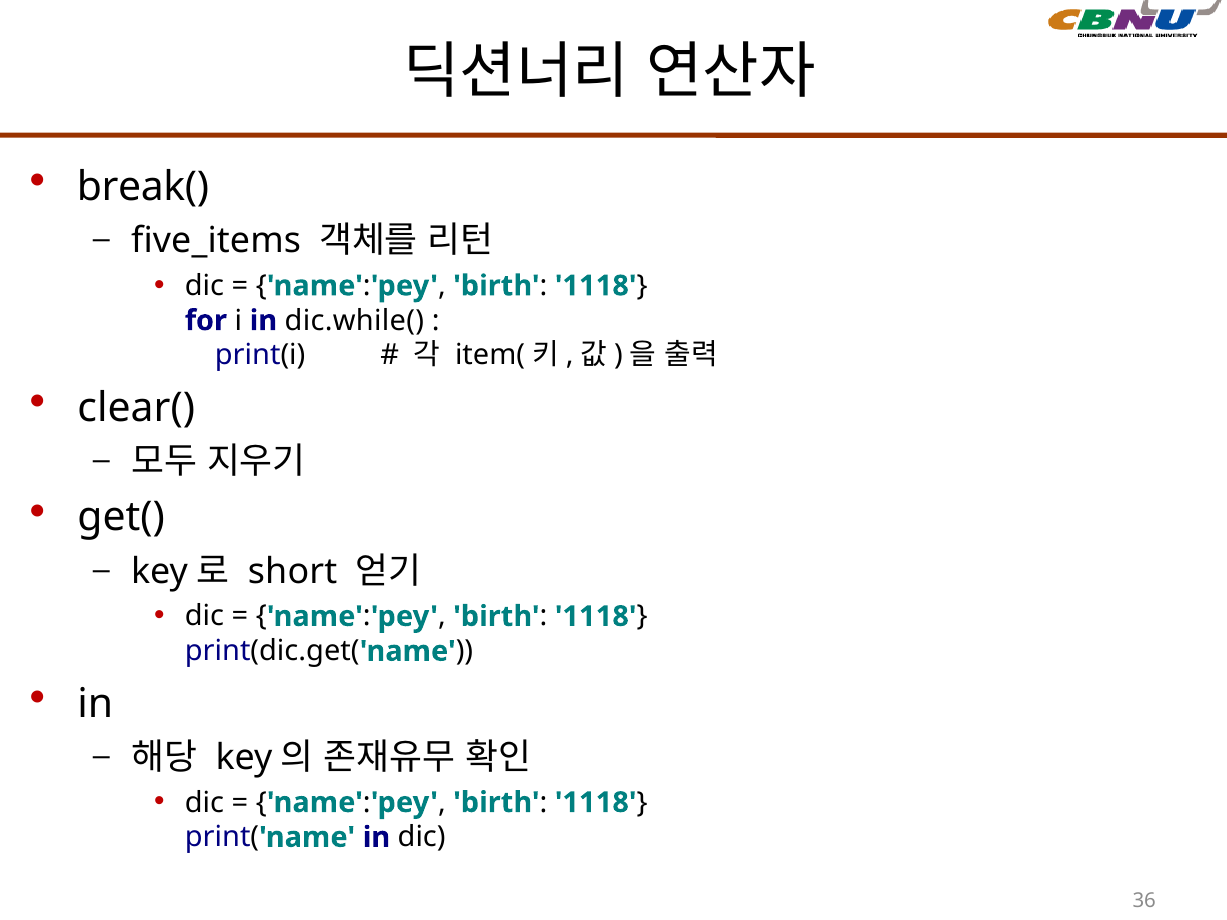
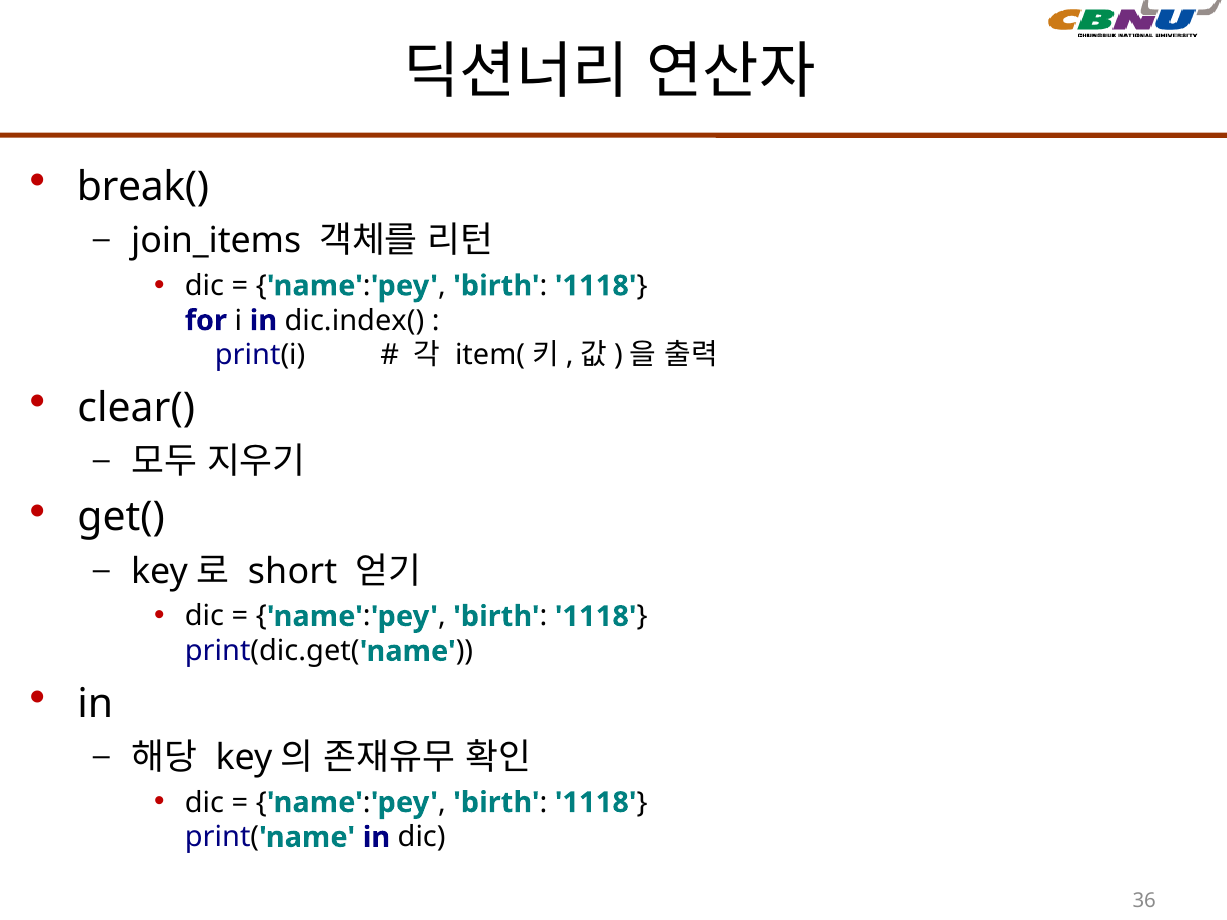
five_items: five_items -> join_items
dic.while(: dic.while( -> dic.index(
